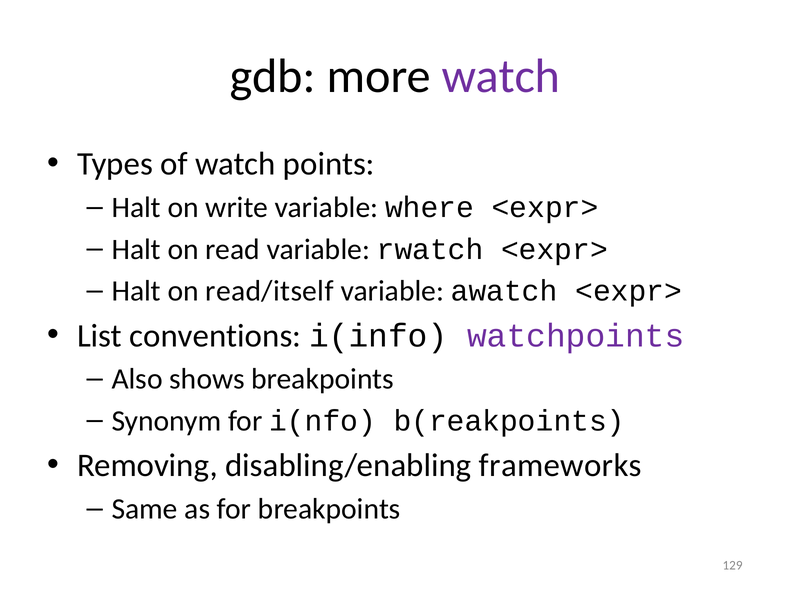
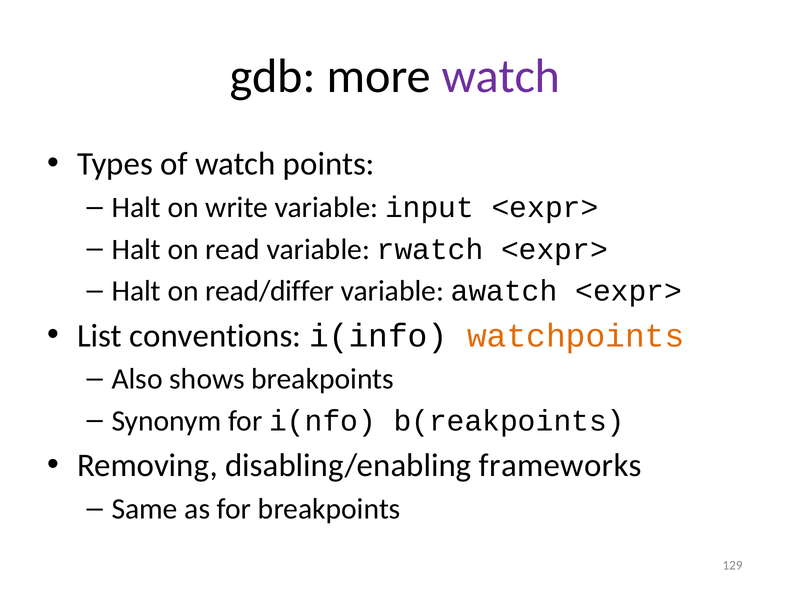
where: where -> input
read/itself: read/itself -> read/differ
watchpoints colour: purple -> orange
